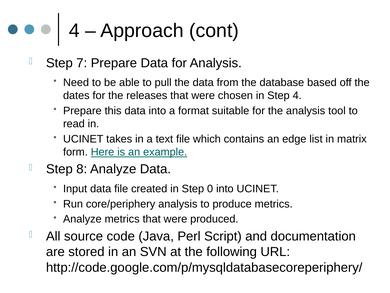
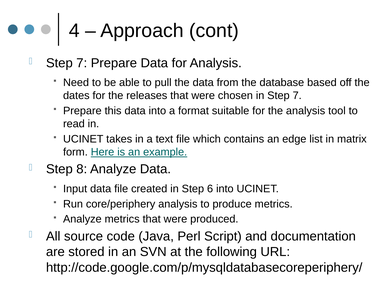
in Step 4: 4 -> 7
0: 0 -> 6
